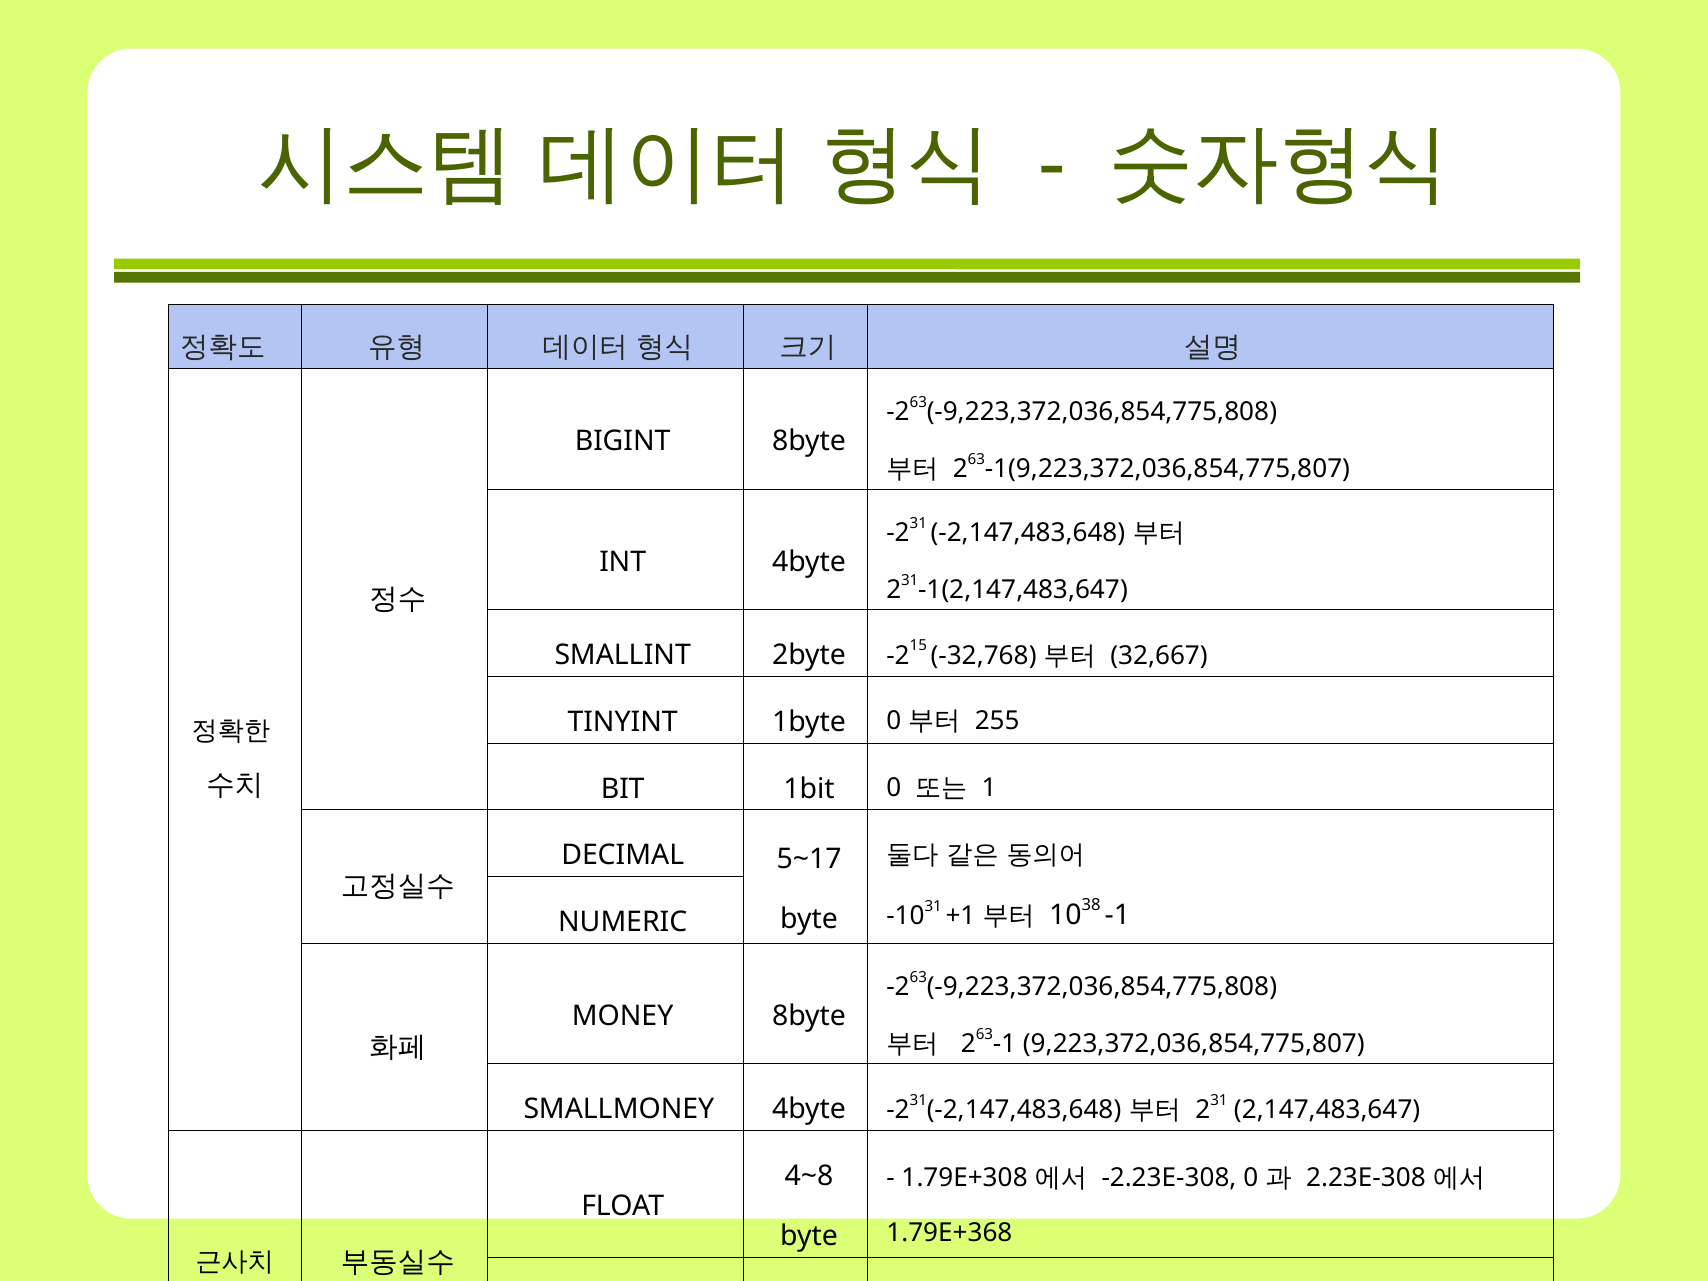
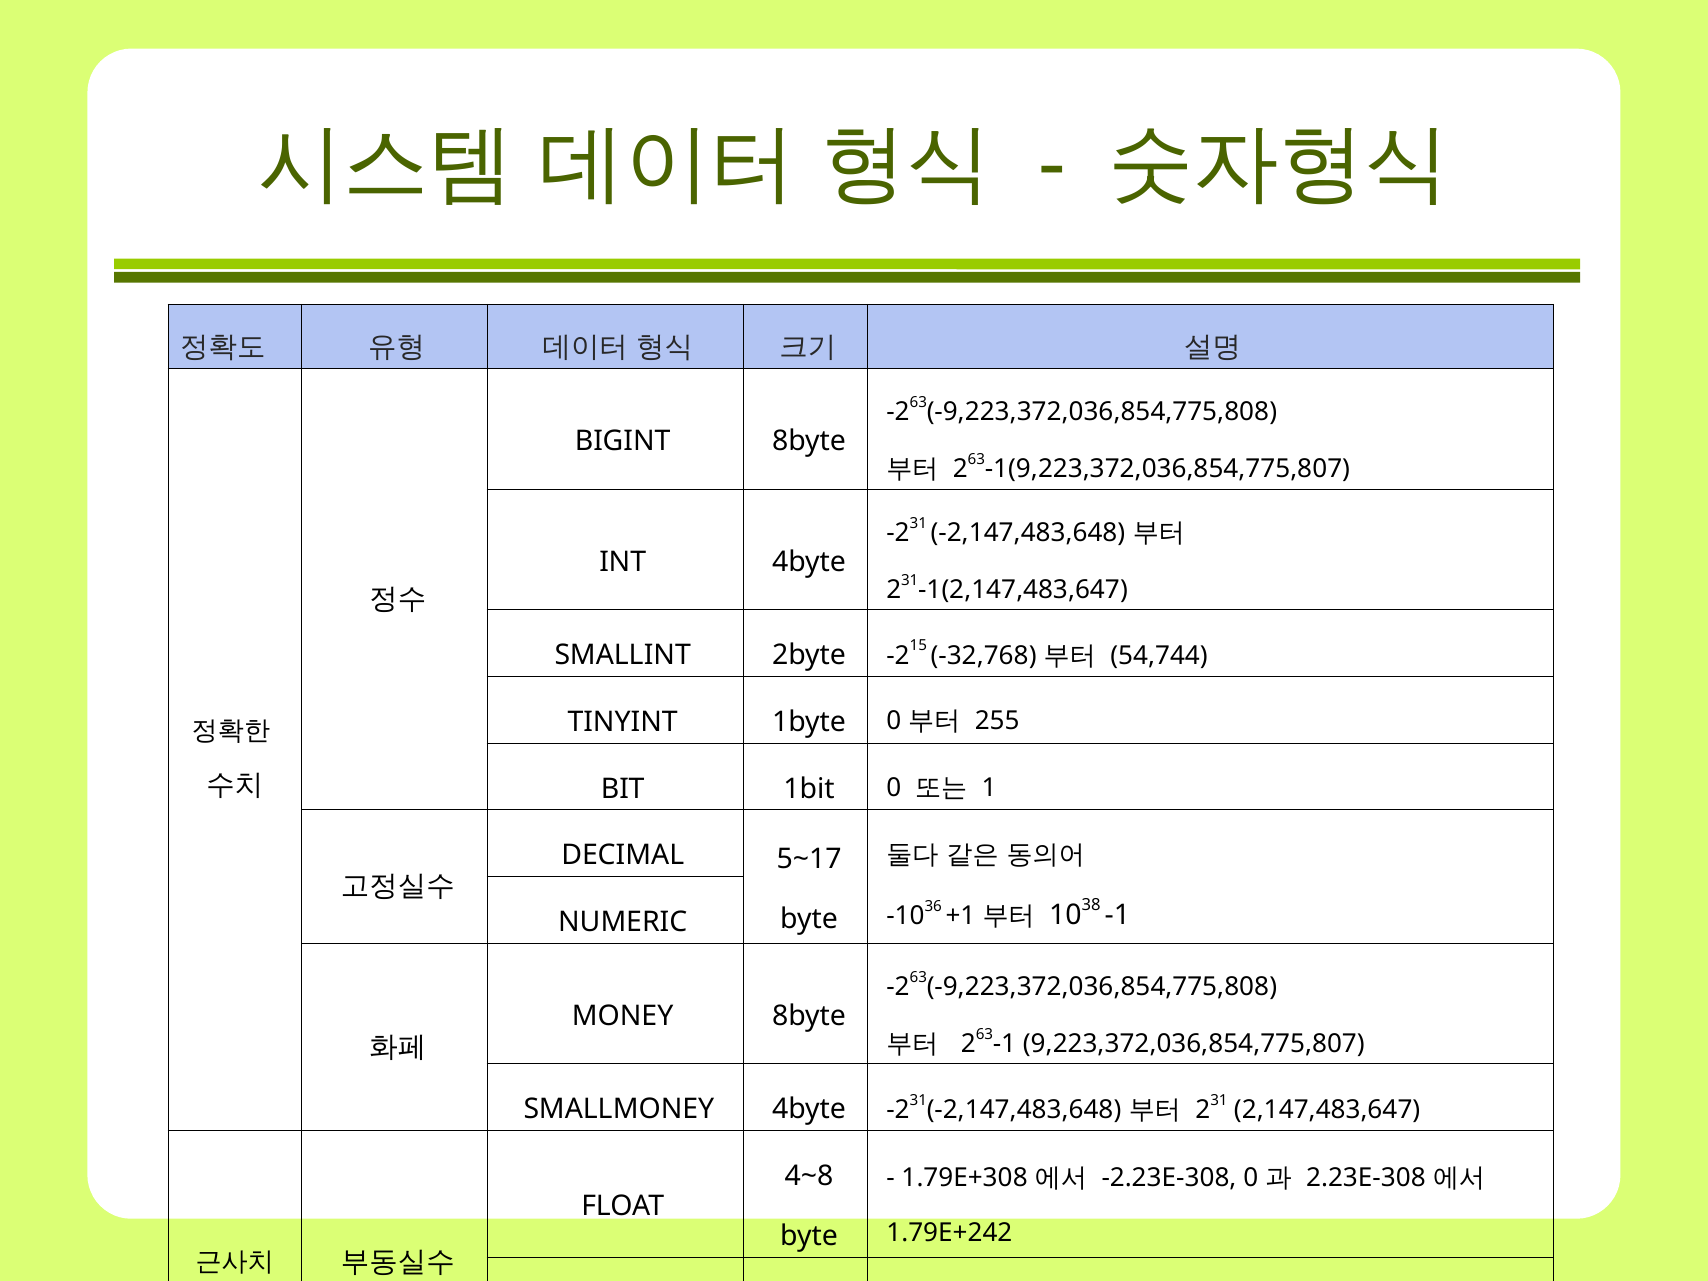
32,667: 32,667 -> 54,744
31 at (933, 907): 31 -> 36
1.79E+368: 1.79E+368 -> 1.79E+242
